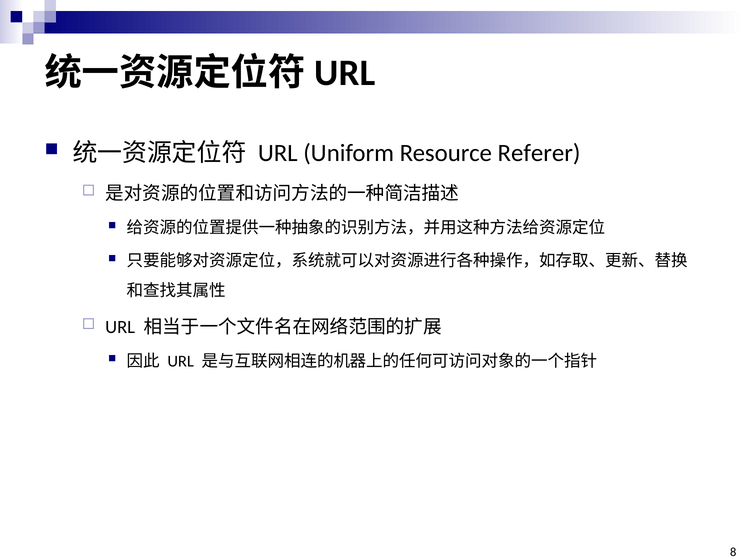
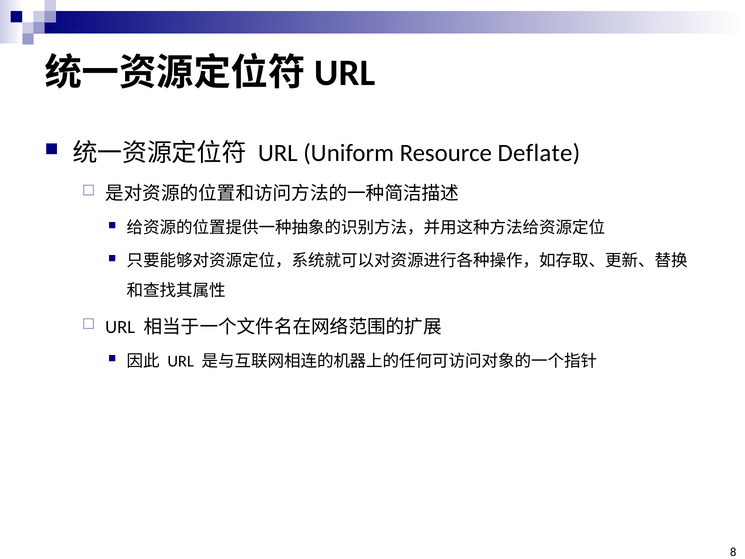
Referer: Referer -> Deflate
